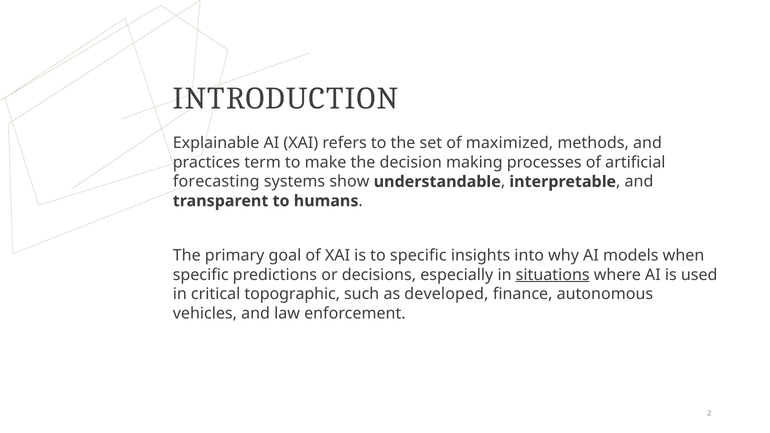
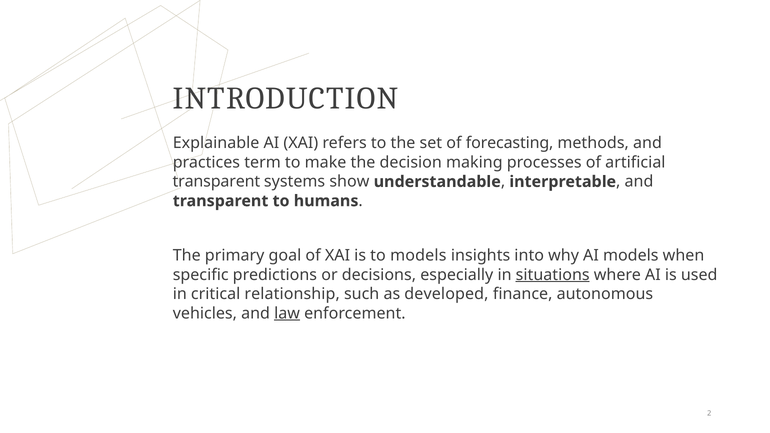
maximized: maximized -> forecasting
forecasting at (216, 182): forecasting -> transparent
to specific: specific -> models
topographic: topographic -> relationship
law underline: none -> present
